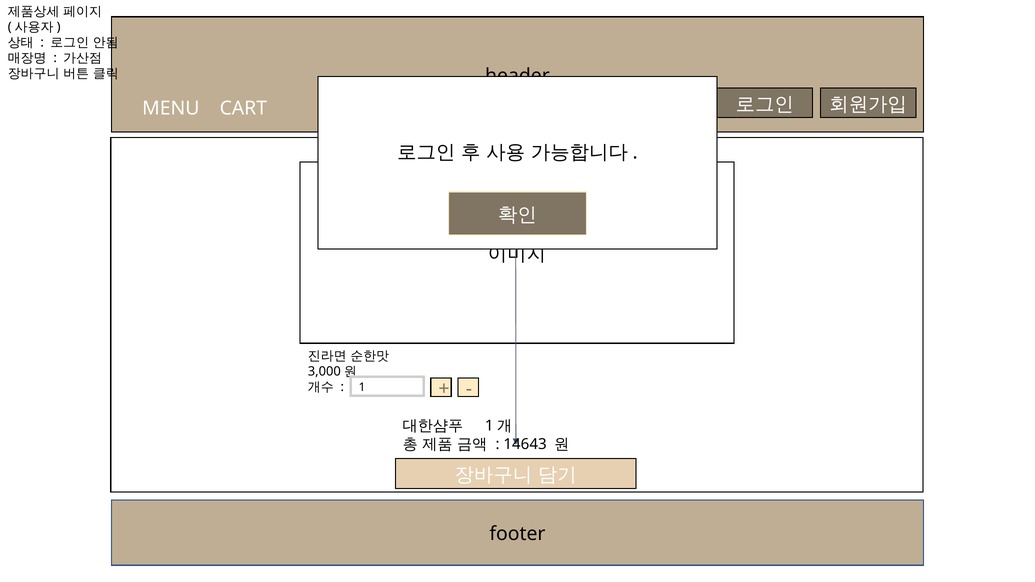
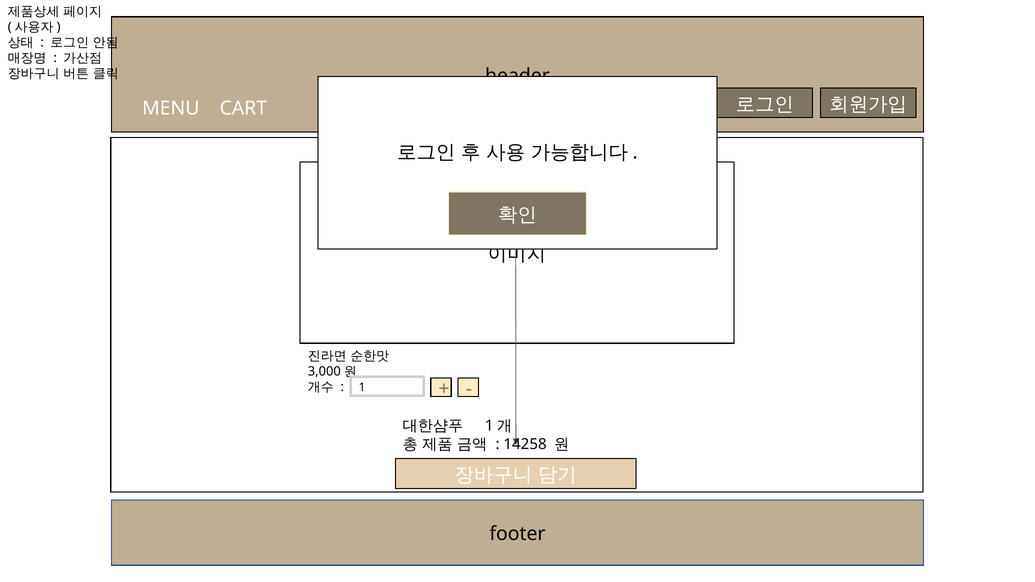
14643: 14643 -> 14258
